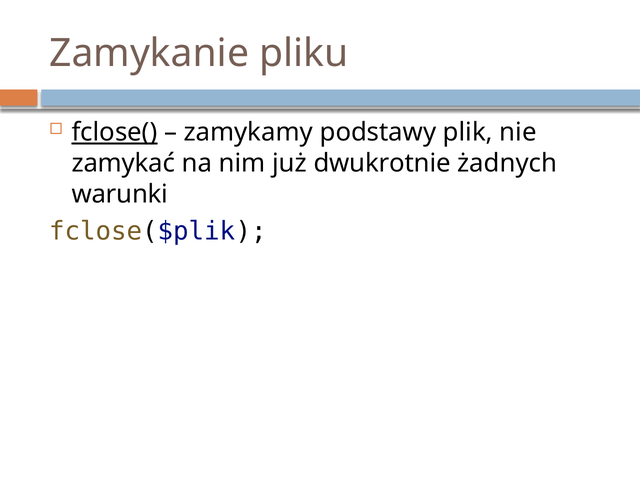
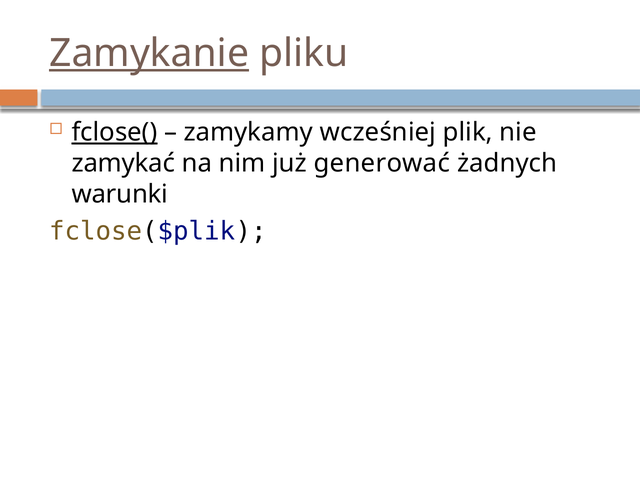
Zamykanie underline: none -> present
podstawy: podstawy -> wcześniej
dwukrotnie: dwukrotnie -> generować
